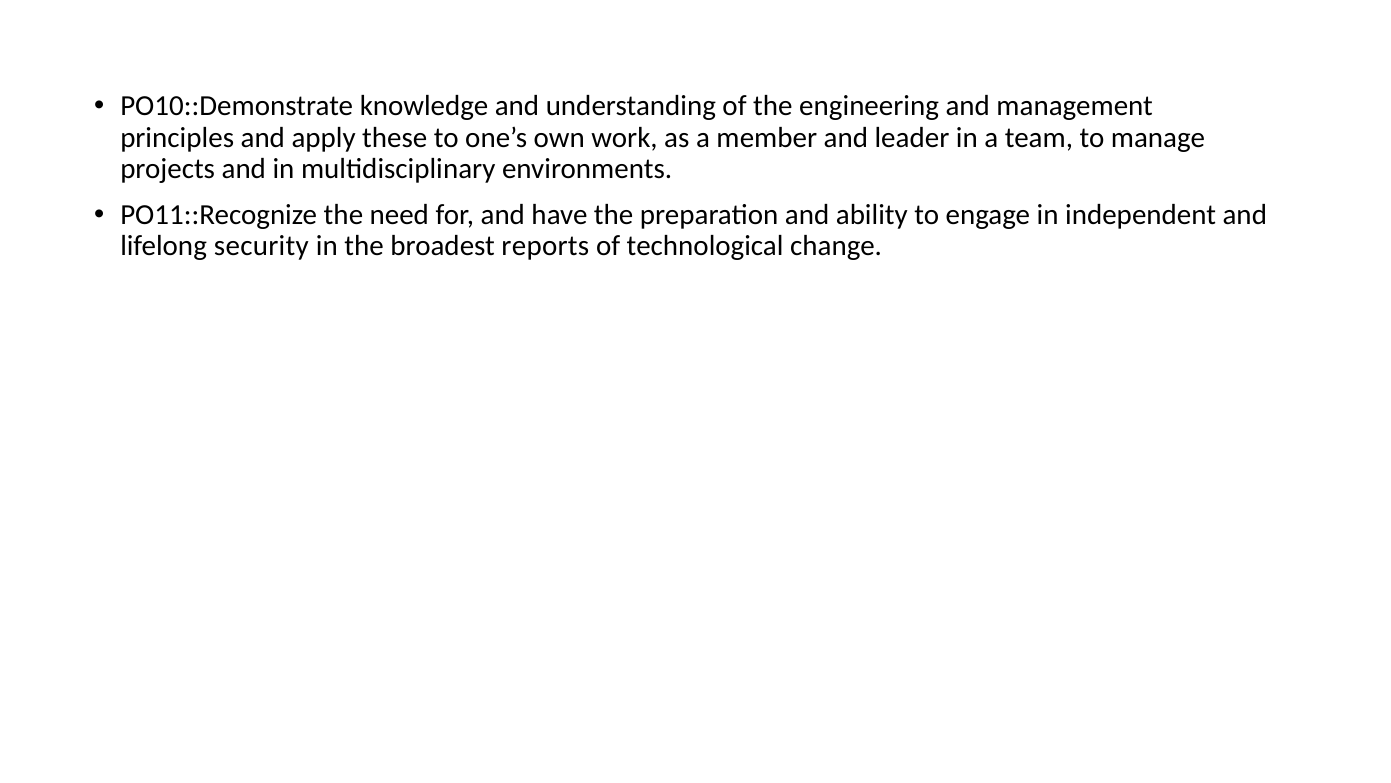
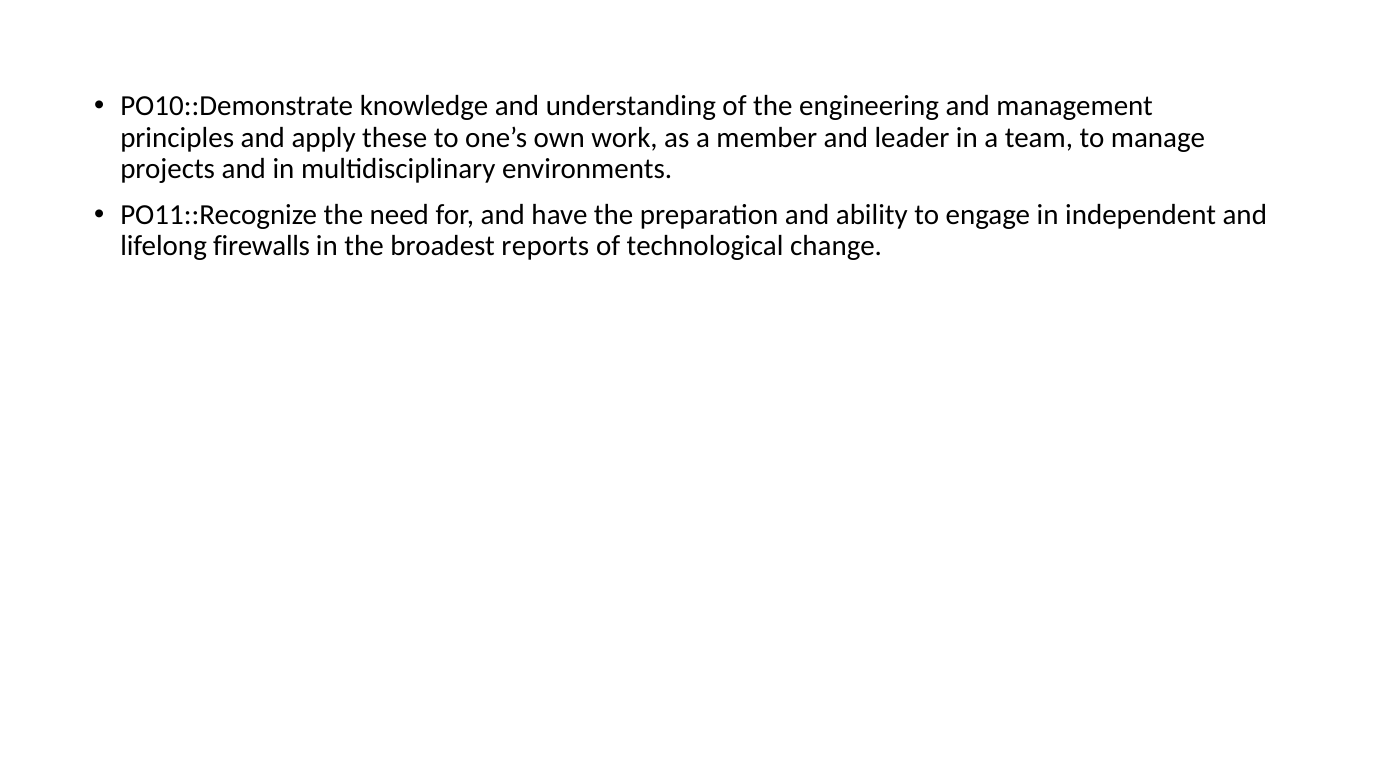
security: security -> firewalls
